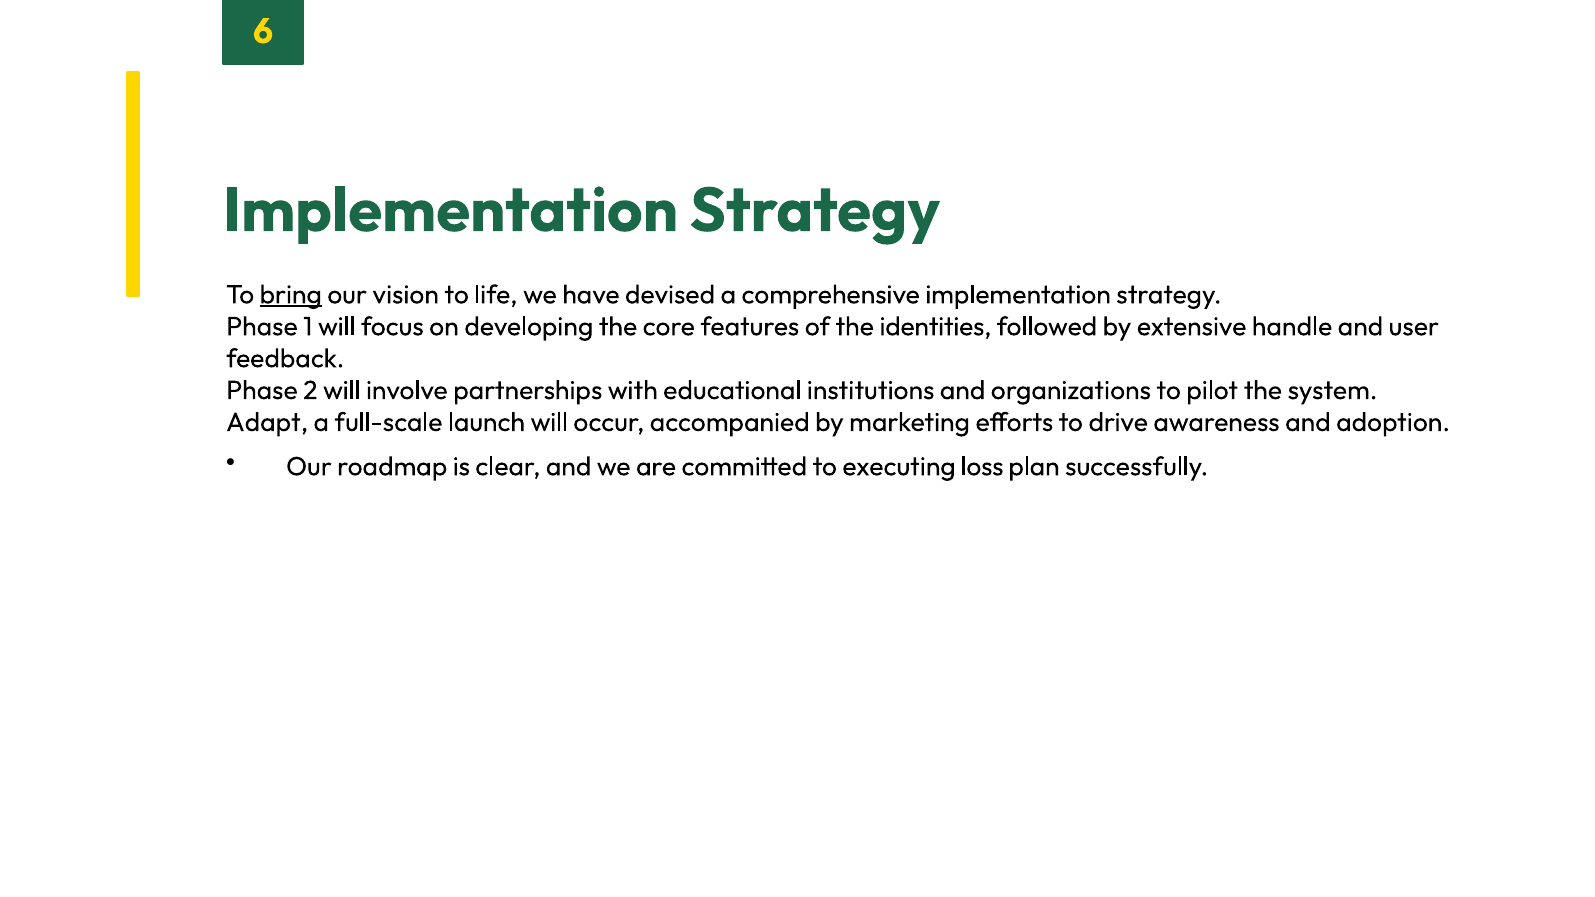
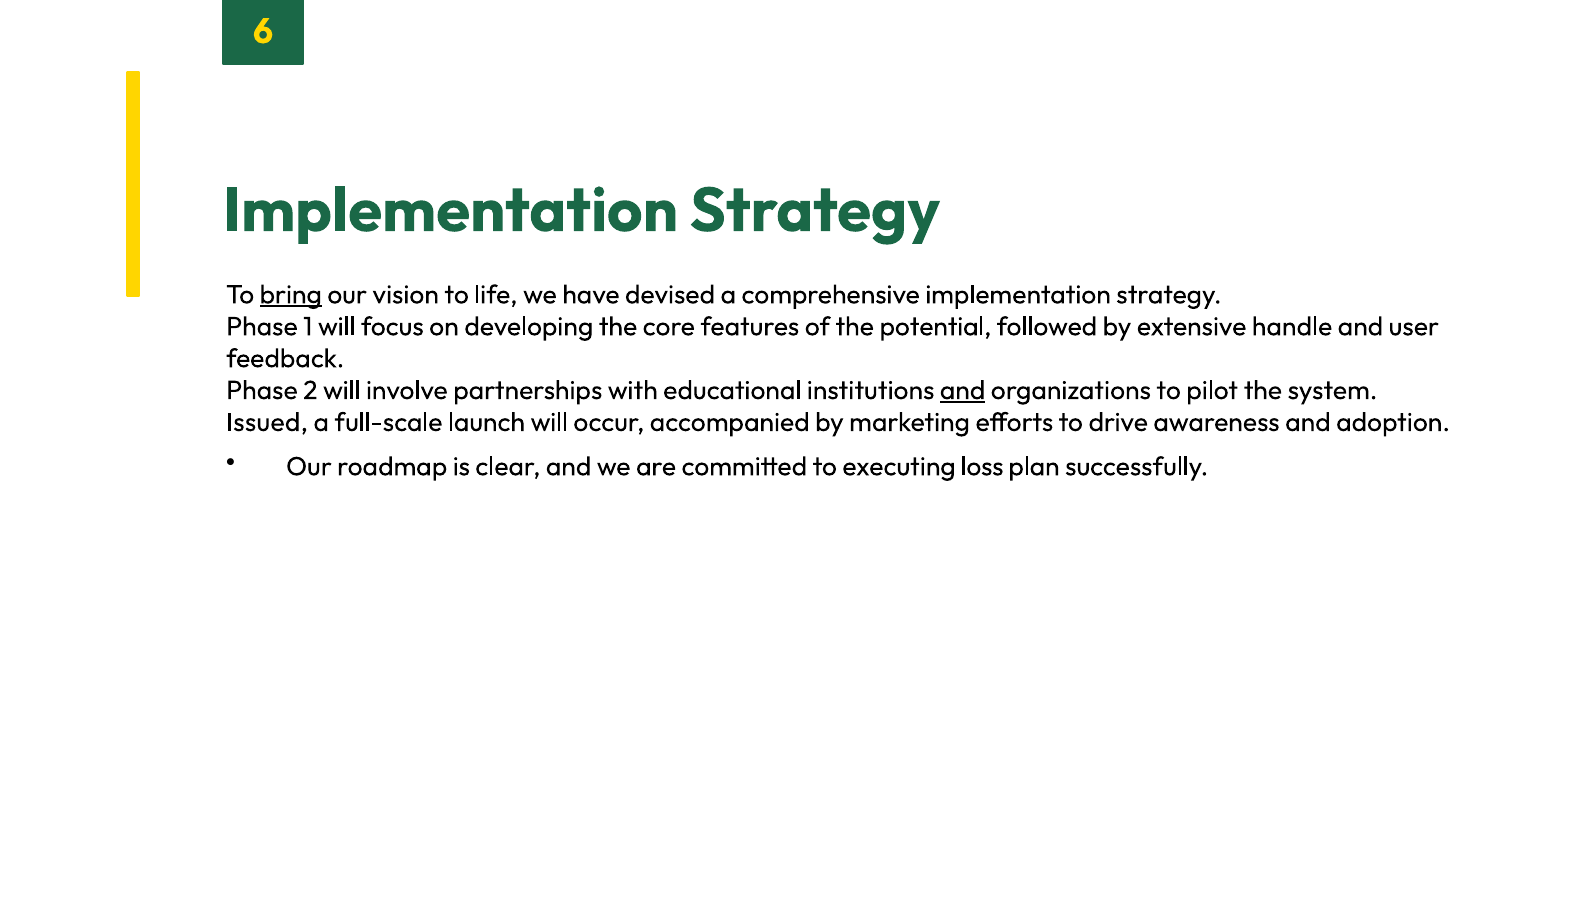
identities: identities -> potential
and at (963, 390) underline: none -> present
Adapt: Adapt -> Issued
